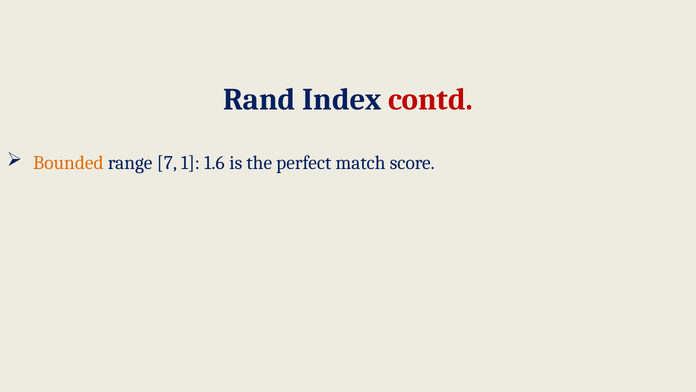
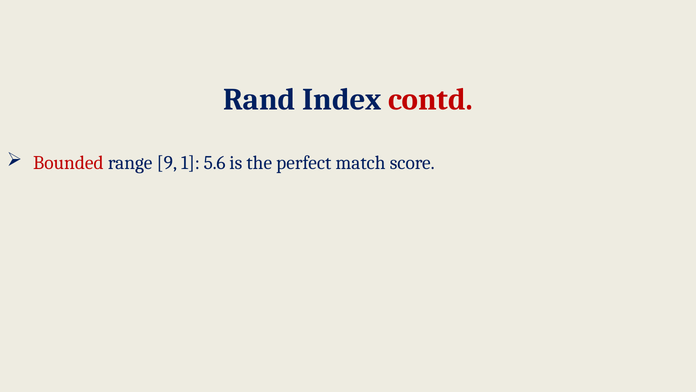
Bounded colour: orange -> red
7: 7 -> 9
1.6: 1.6 -> 5.6
